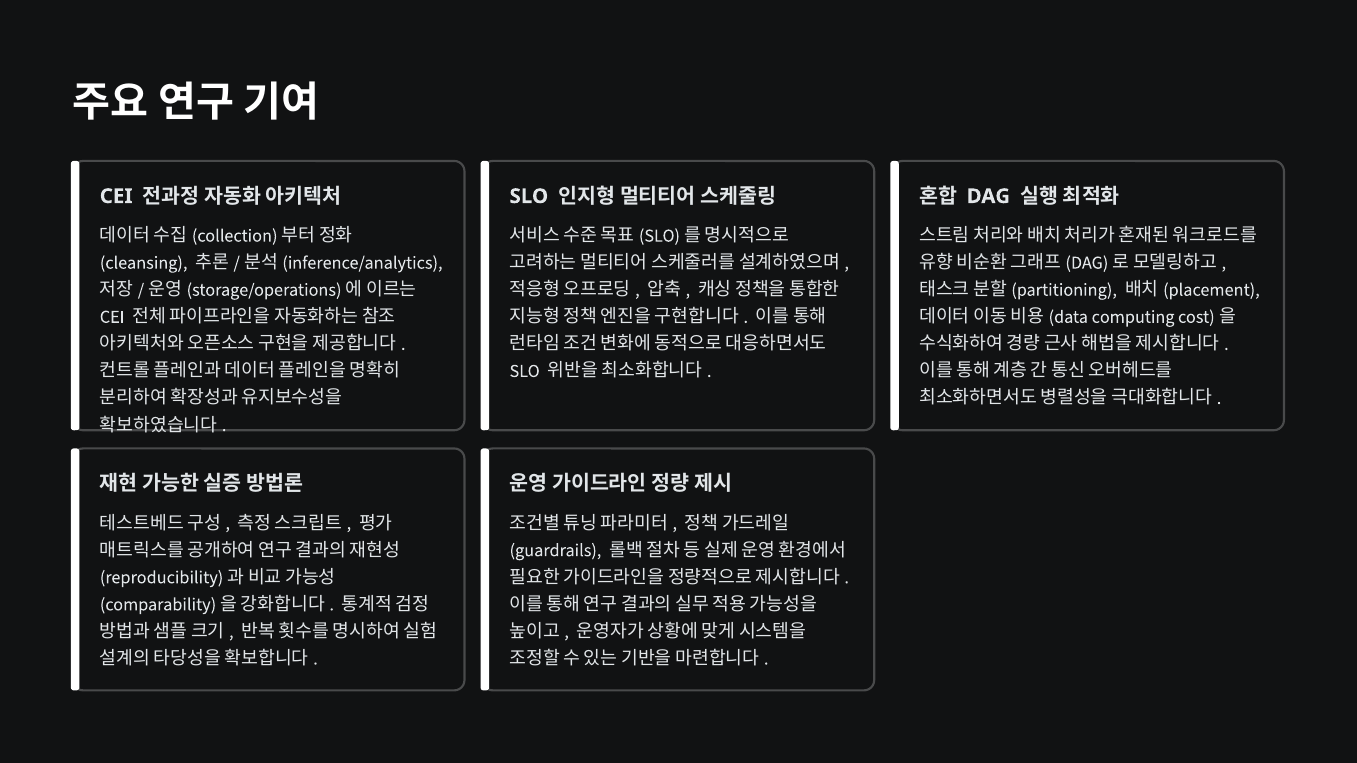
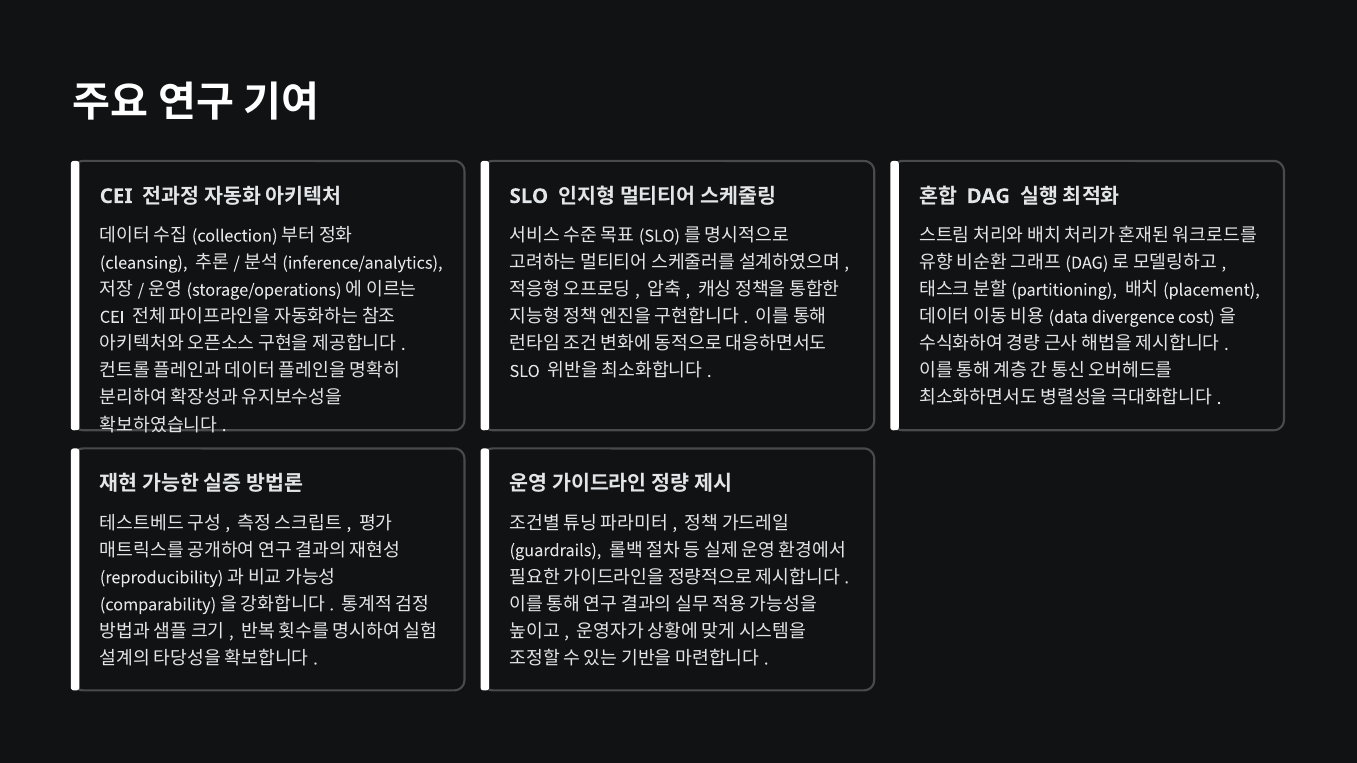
computing: computing -> divergence
